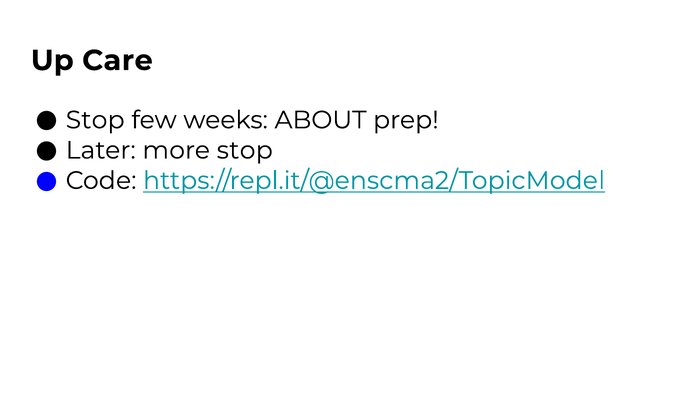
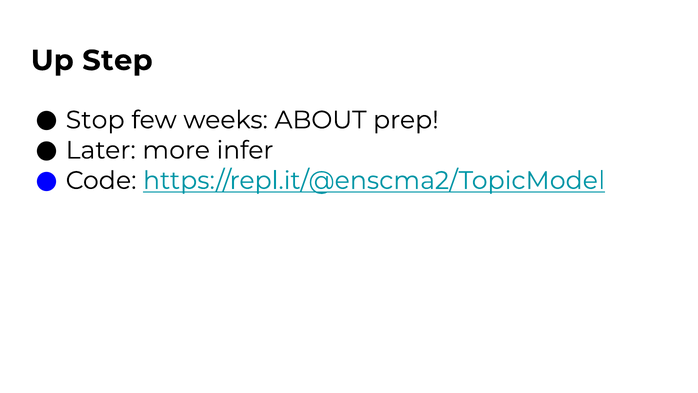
Care: Care -> Step
more stop: stop -> infer
